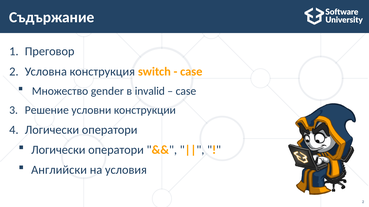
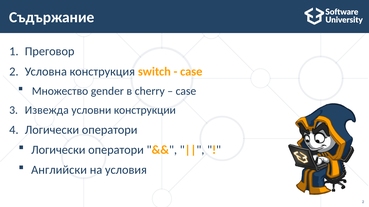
invalid: invalid -> cherry
Решение: Решение -> Извежда
